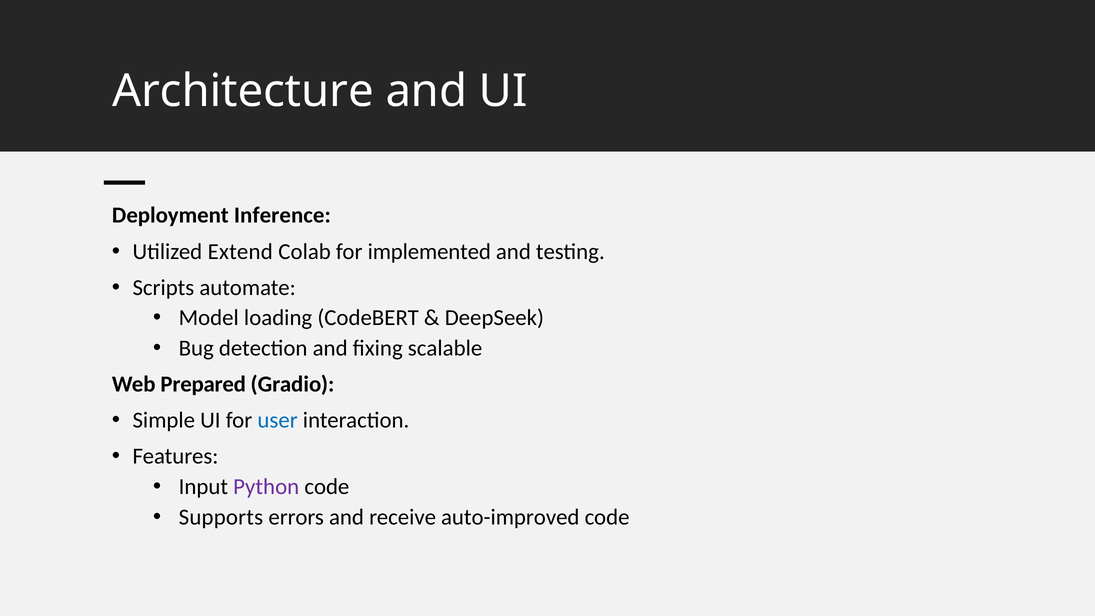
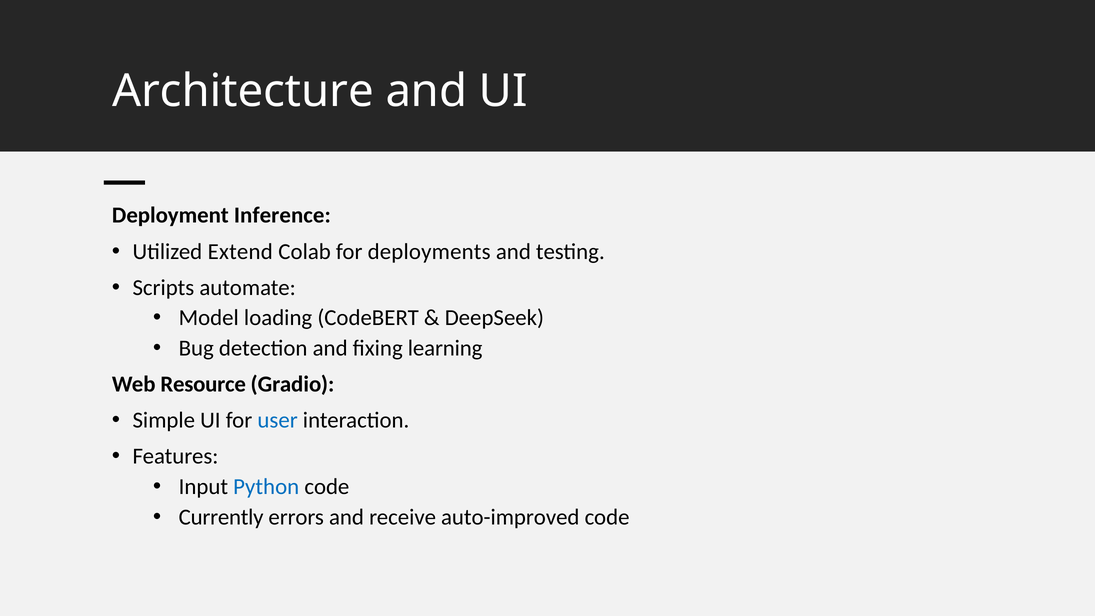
implemented: implemented -> deployments
scalable: scalable -> learning
Prepared: Prepared -> Resource
Python colour: purple -> blue
Supports: Supports -> Currently
